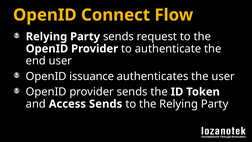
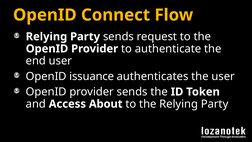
Access Sends: Sends -> About
